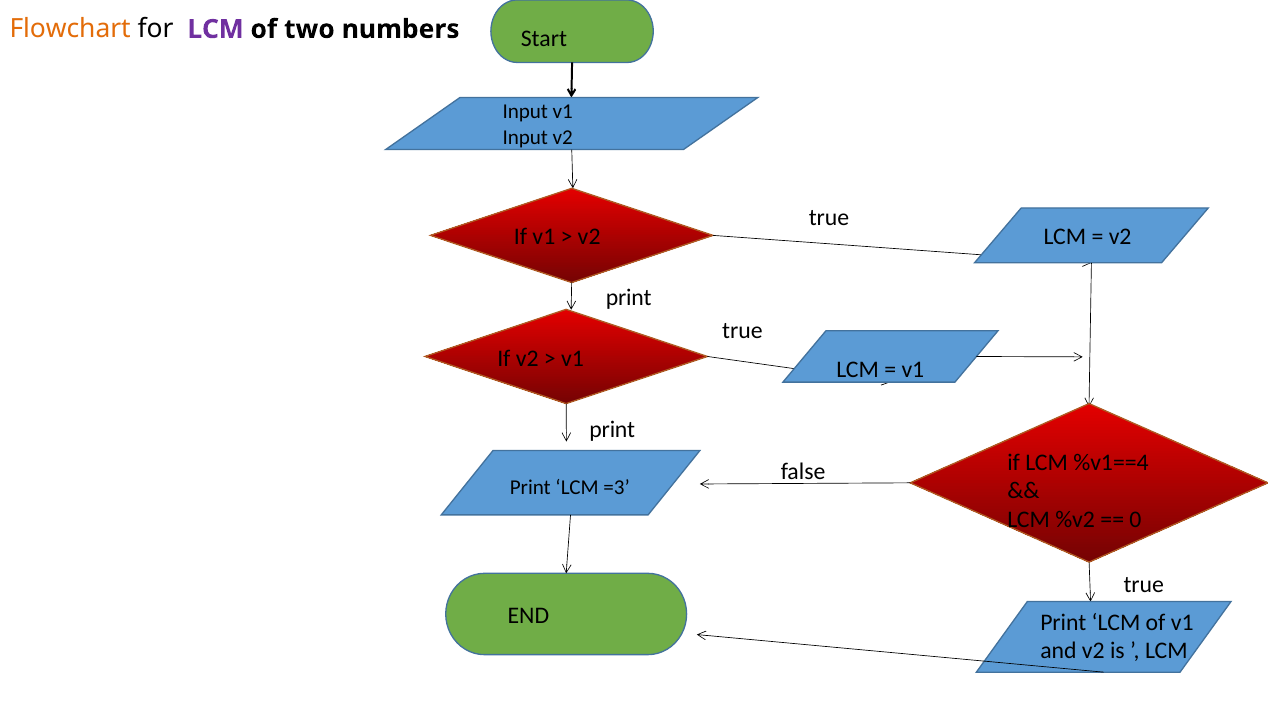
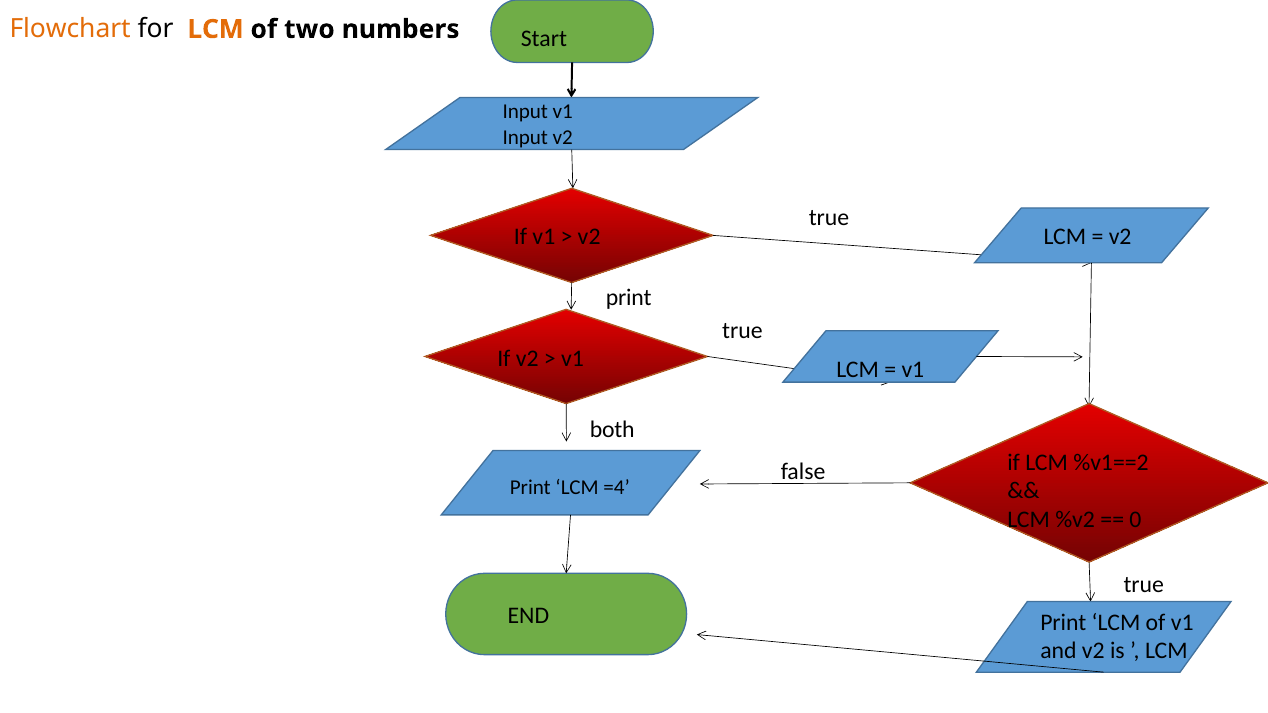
LCM at (216, 29) colour: purple -> orange
print at (612, 429): print -> both
%v1==4: %v1==4 -> %v1==2
=3: =3 -> =4
